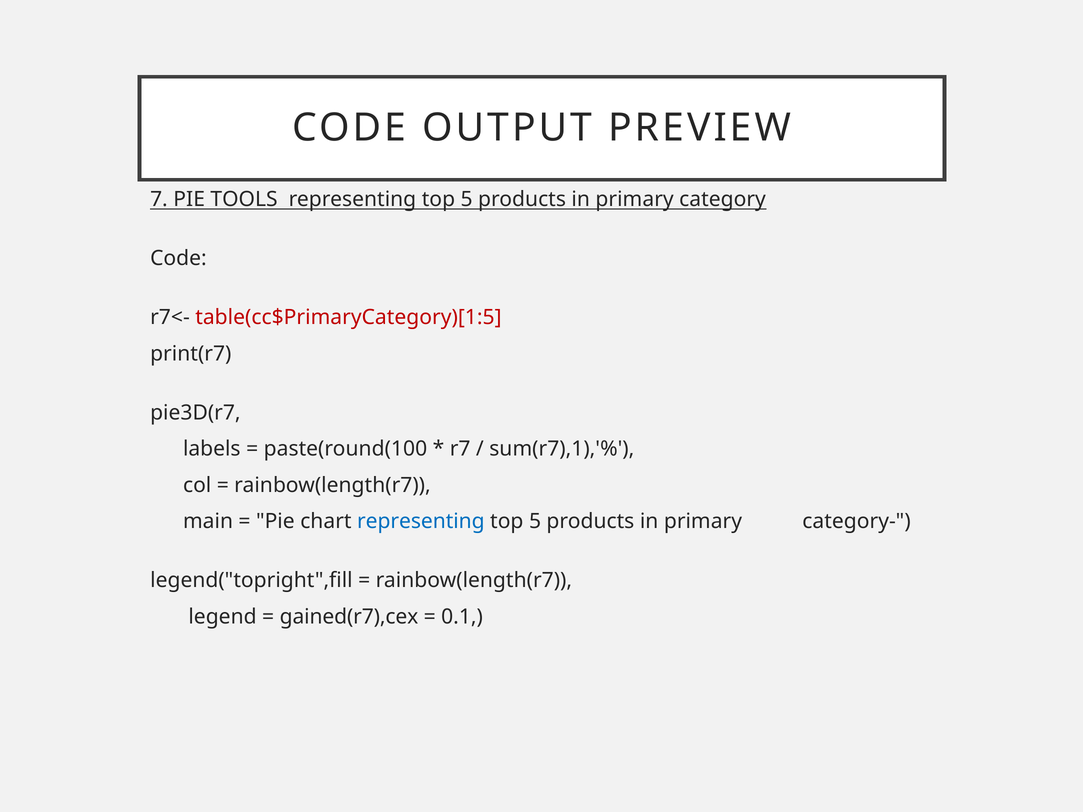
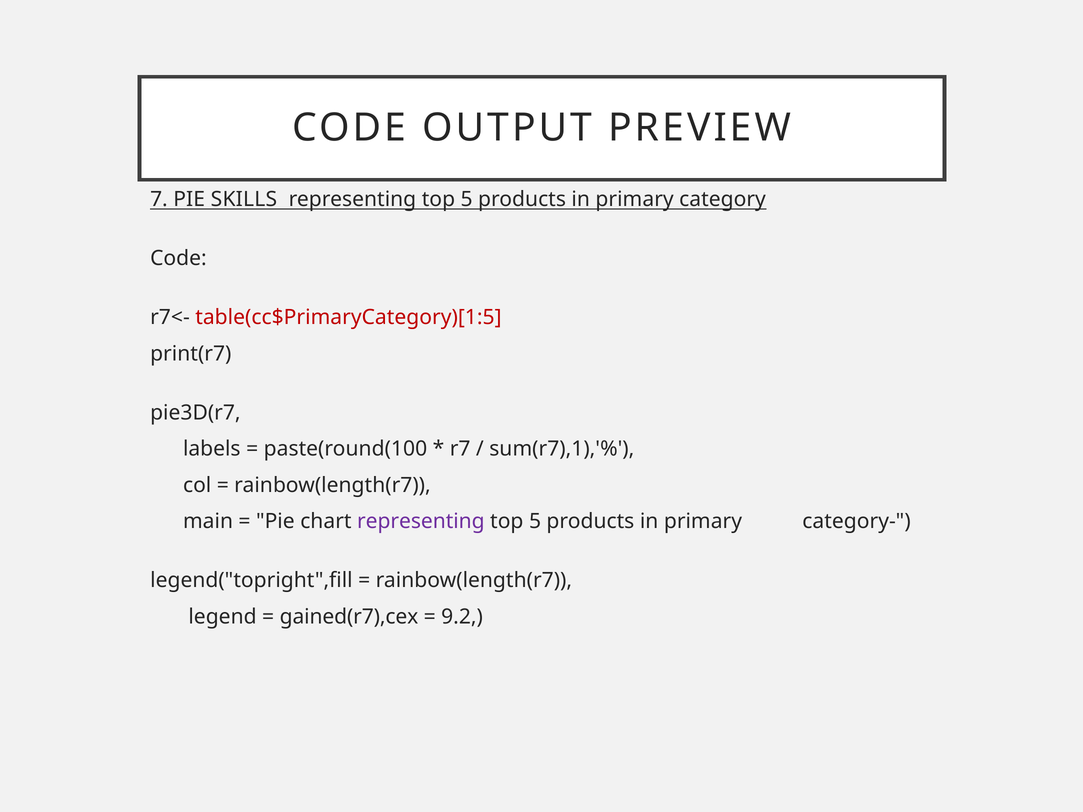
TOOLS: TOOLS -> SKILLS
representing at (421, 522) colour: blue -> purple
0.1: 0.1 -> 9.2
